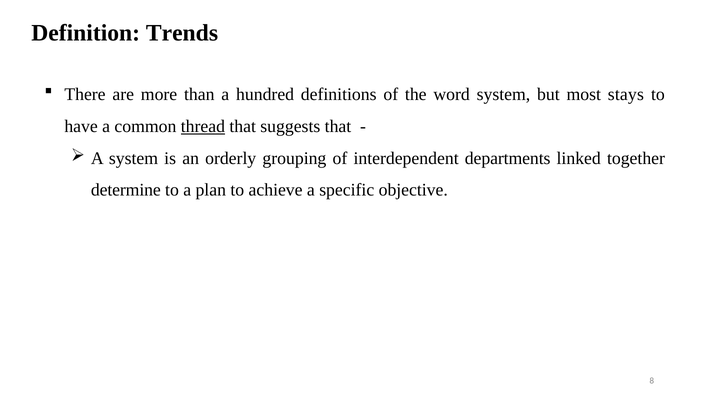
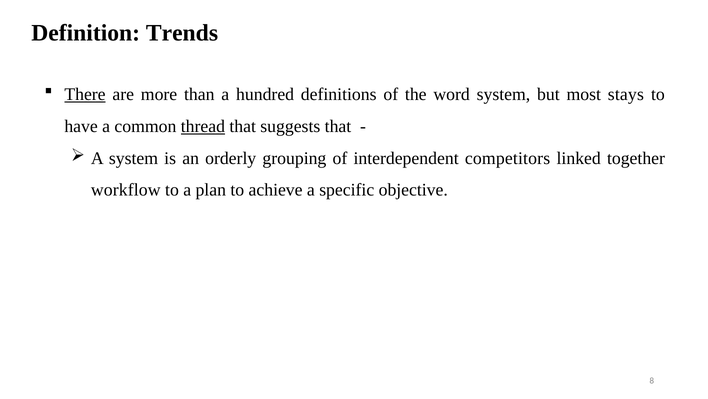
There underline: none -> present
departments: departments -> competitors
determine: determine -> workflow
